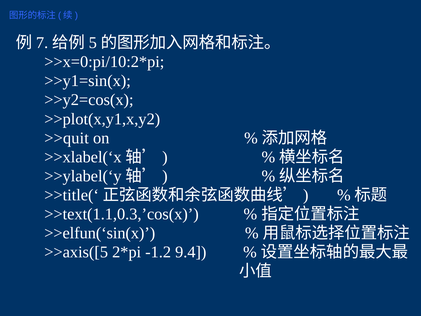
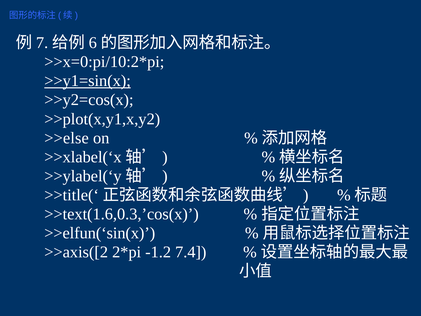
5: 5 -> 6
>>y1=sin(x underline: none -> present
>>quit: >>quit -> >>else
>>text(1.1,0.3,’cos(x: >>text(1.1,0.3,’cos(x -> >>text(1.6,0.3,’cos(x
>>axis([5: >>axis([5 -> >>axis([2
9.4: 9.4 -> 7.4
